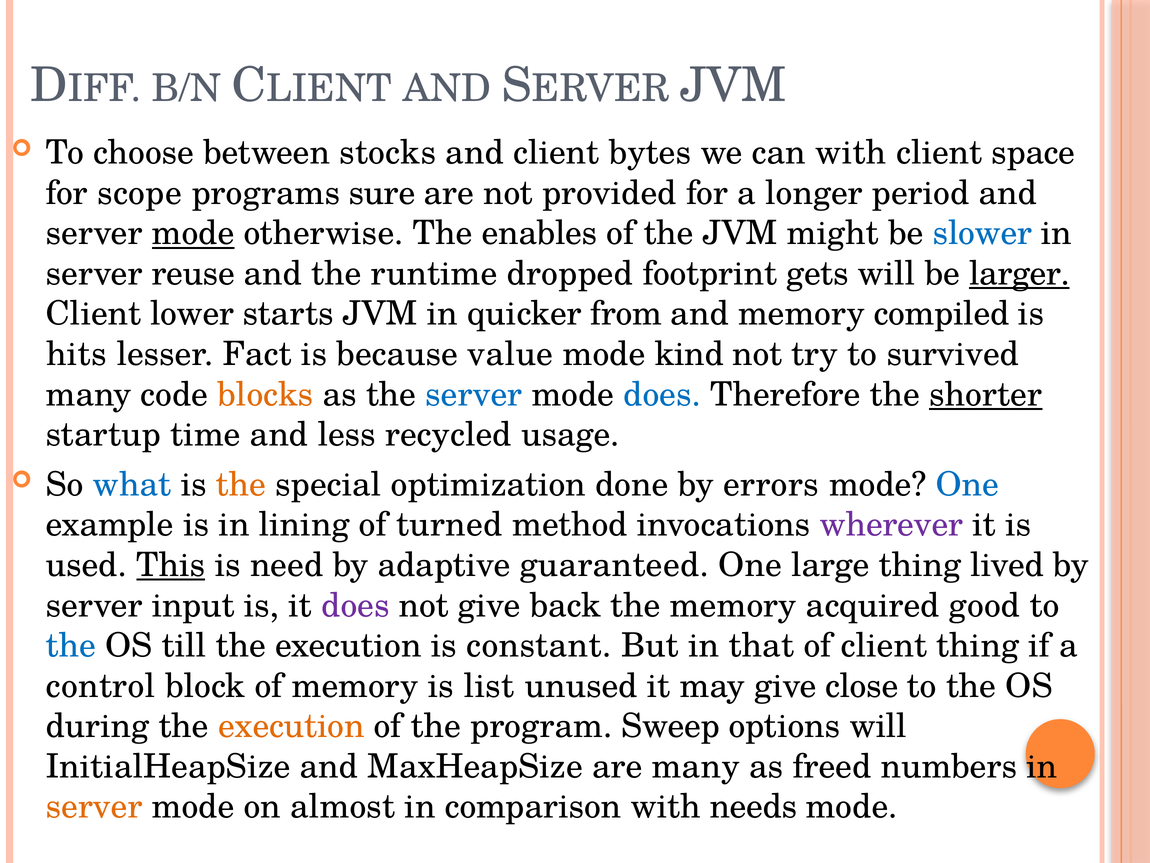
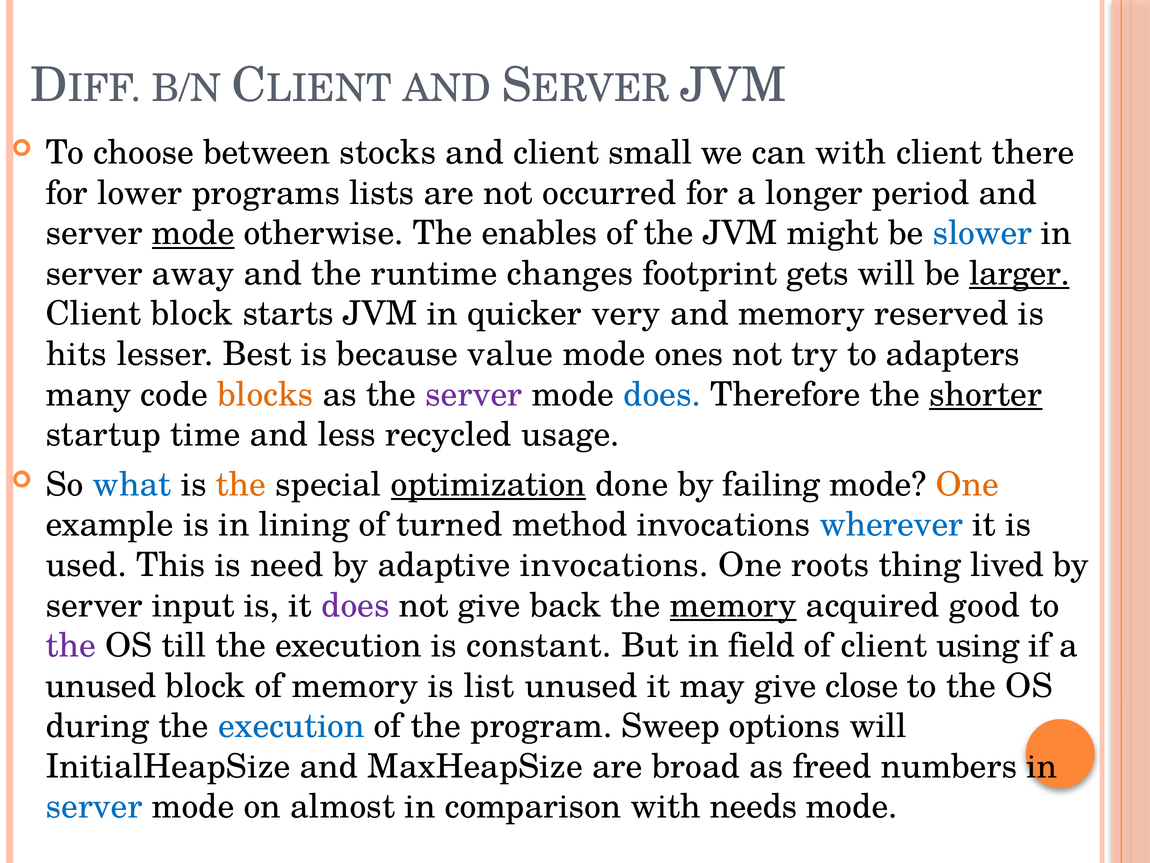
bytes: bytes -> small
space: space -> there
scope: scope -> lower
sure: sure -> lists
provided: provided -> occurred
reuse: reuse -> away
dropped: dropped -> changes
Client lower: lower -> block
from: from -> very
compiled: compiled -> reserved
Fact: Fact -> Best
kind: kind -> ones
survived: survived -> adapters
server at (474, 394) colour: blue -> purple
optimization underline: none -> present
errors: errors -> failing
One at (967, 484) colour: blue -> orange
wherever colour: purple -> blue
This underline: present -> none
adaptive guaranteed: guaranteed -> invocations
large: large -> roots
memory at (733, 605) underline: none -> present
the at (71, 645) colour: blue -> purple
that: that -> field
client thing: thing -> using
control at (101, 686): control -> unused
execution at (291, 726) colour: orange -> blue
are many: many -> broad
server at (94, 806) colour: orange -> blue
